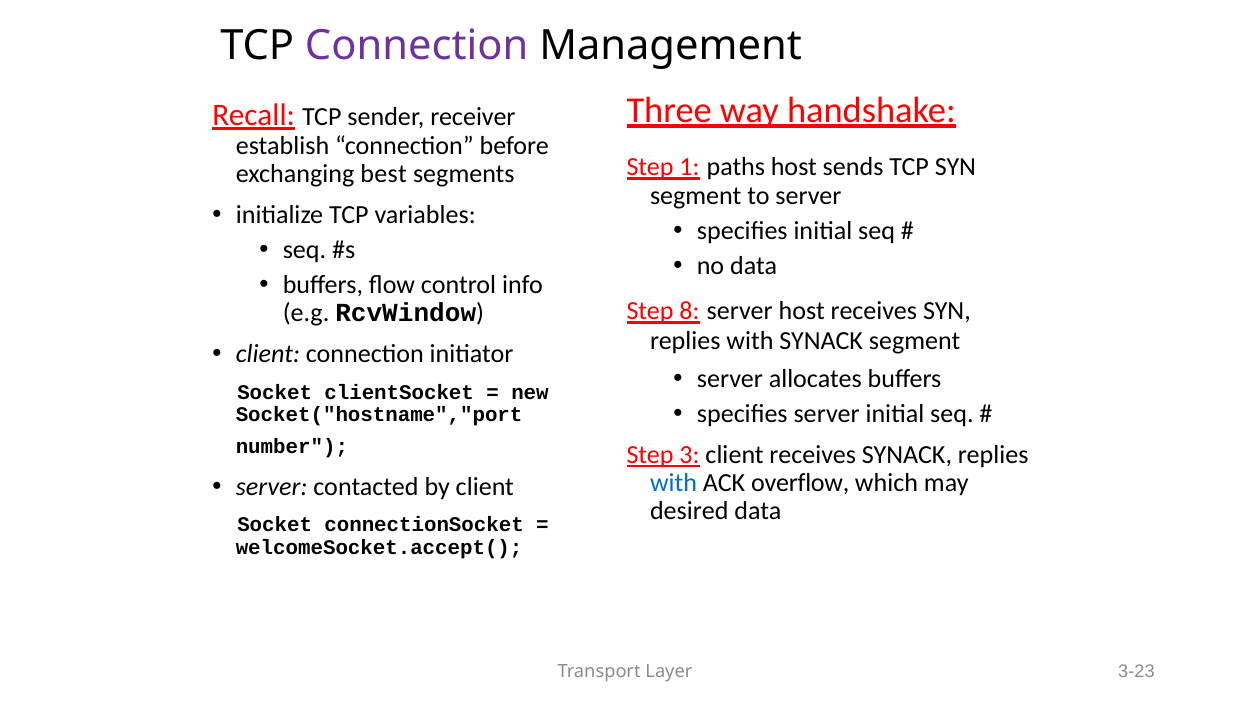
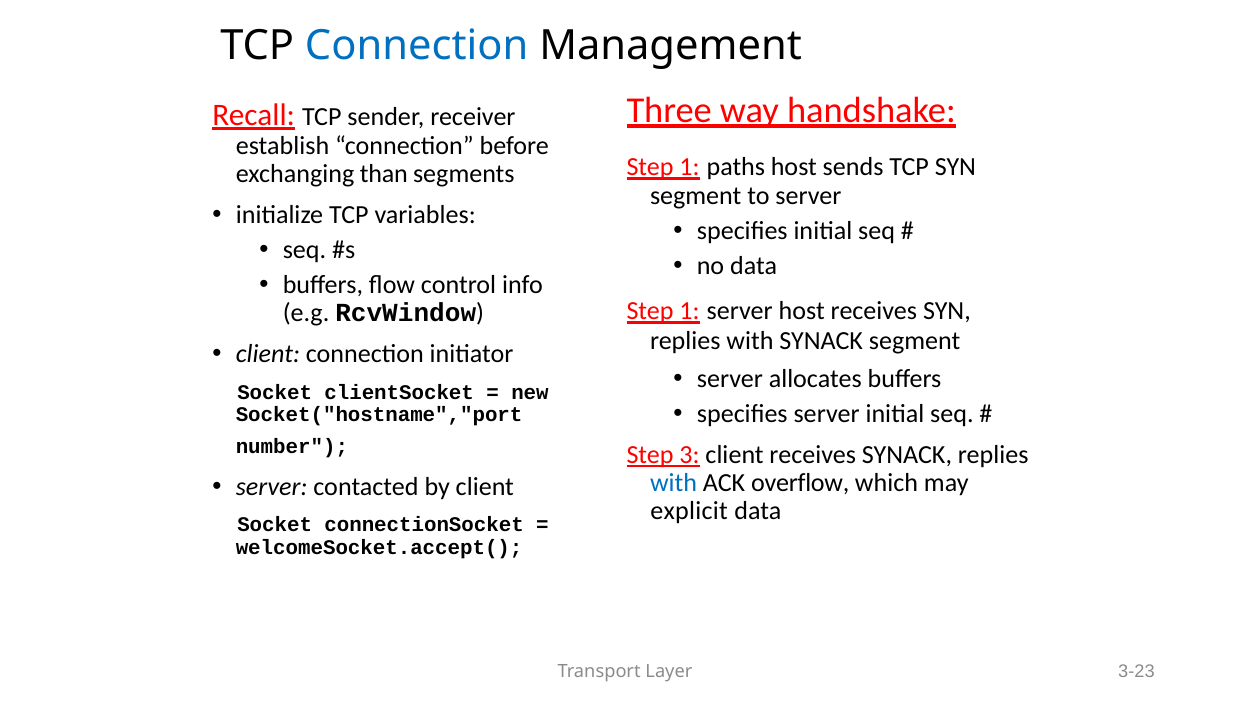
Connection at (417, 46) colour: purple -> blue
best: best -> than
8 at (690, 311): 8 -> 1
desired: desired -> explicit
